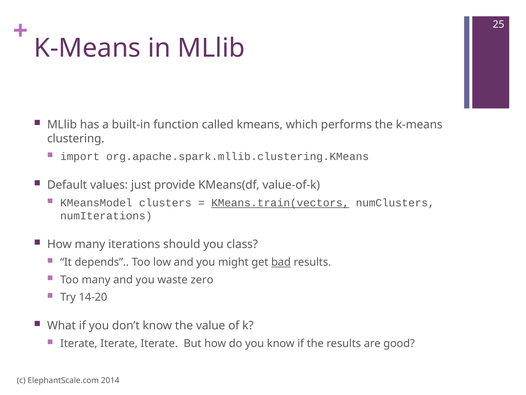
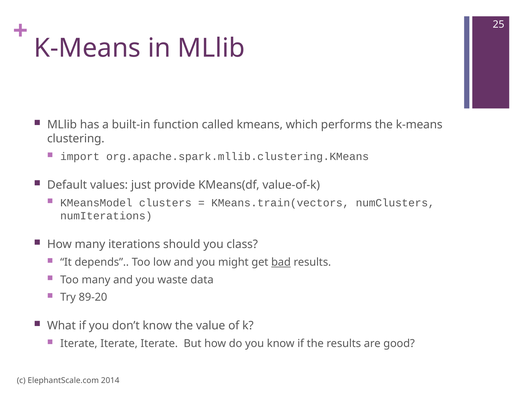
KMeans.train(vectors underline: present -> none
zero: zero -> data
14-20: 14-20 -> 89-20
